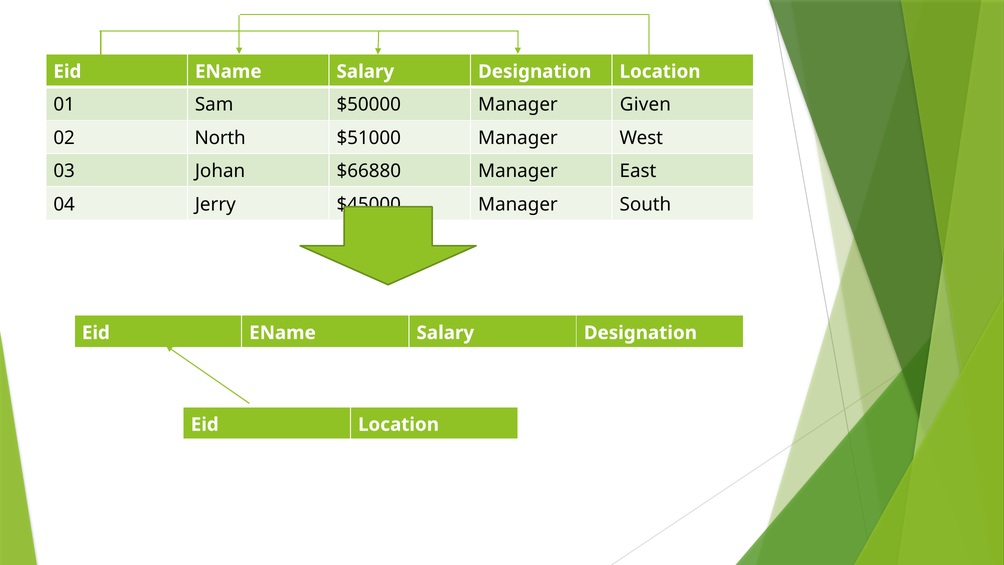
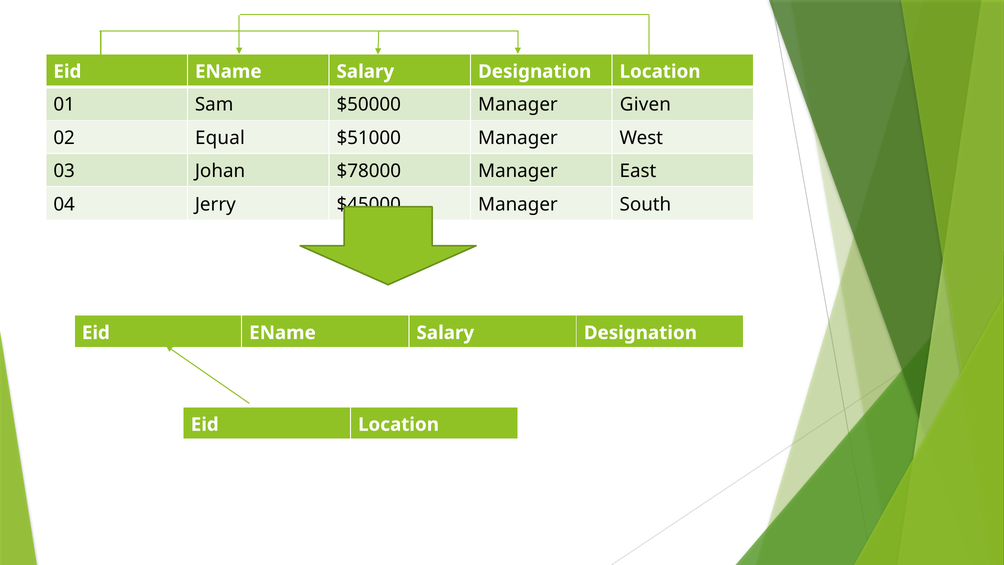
North: North -> Equal
$66880: $66880 -> $78000
